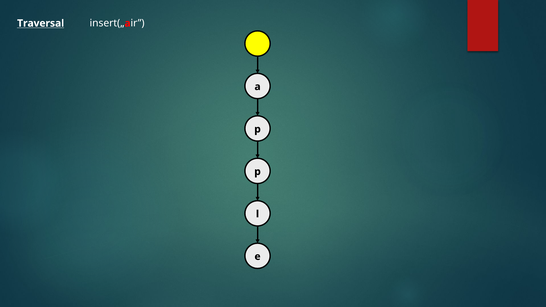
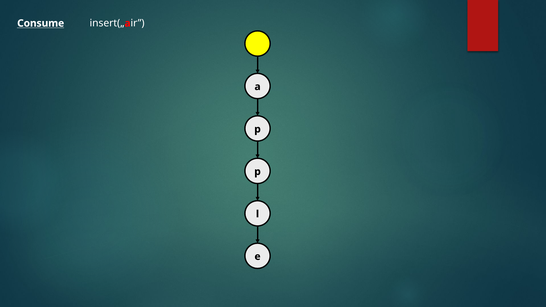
Traversal: Traversal -> Consume
